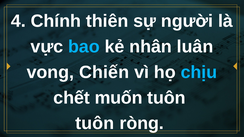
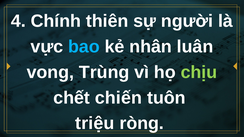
Chiến: Chiến -> Trùng
chịu colour: light blue -> light green
muốn: muốn -> chiến
tuôn at (95, 124): tuôn -> triệu
